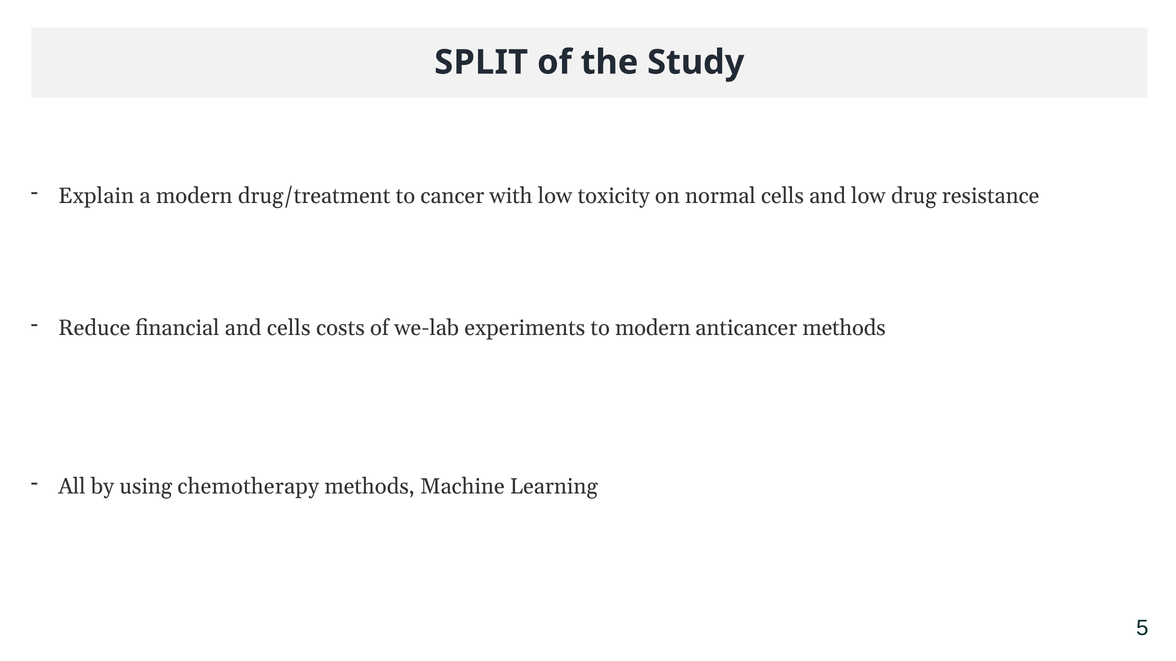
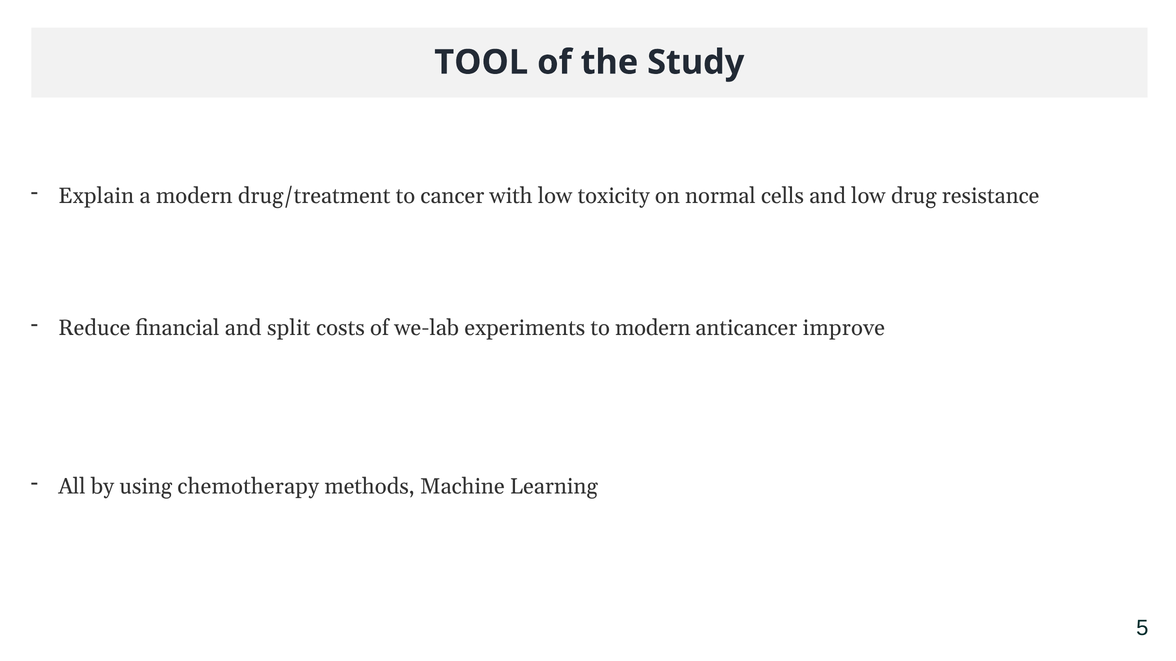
SPLIT: SPLIT -> TOOL
and cells: cells -> split
anticancer methods: methods -> improve
